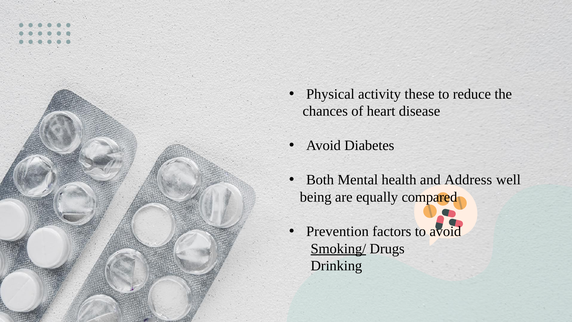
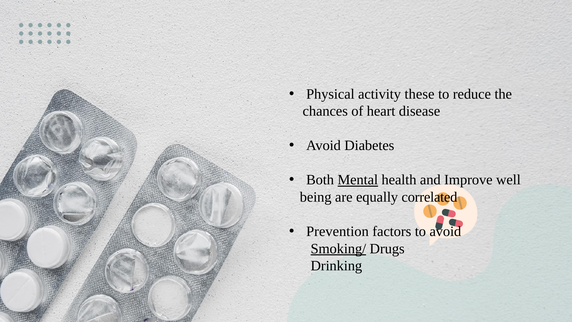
Mental underline: none -> present
Address: Address -> Improve
compared: compared -> correlated
